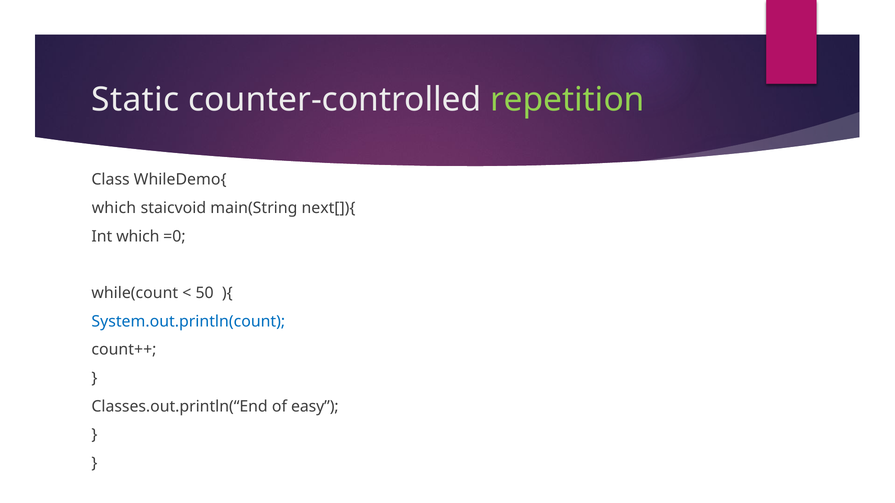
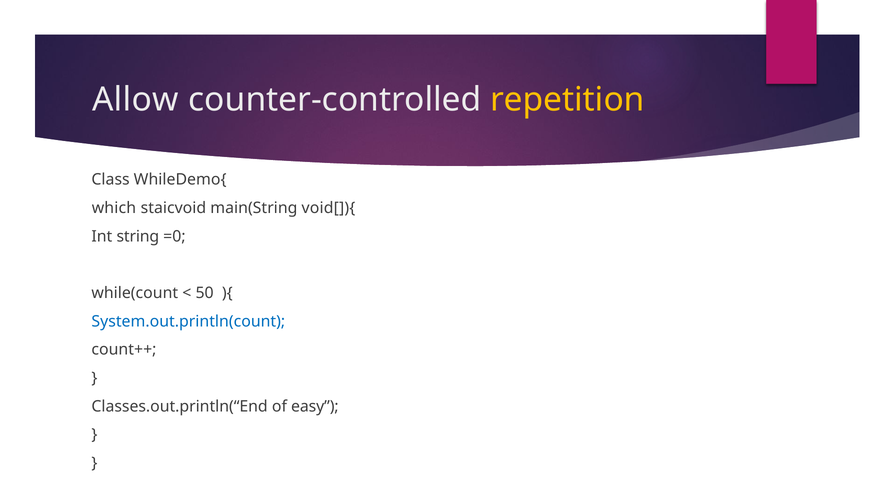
Static: Static -> Allow
repetition colour: light green -> yellow
next[]){: next[]){ -> void[]){
Int which: which -> string
